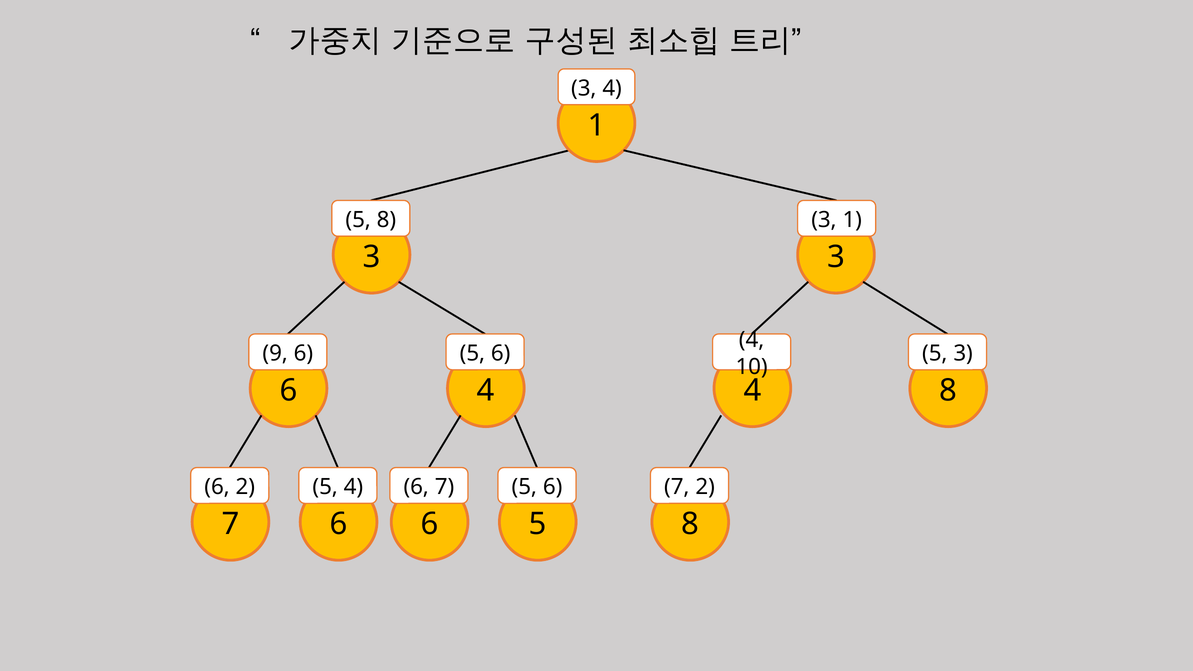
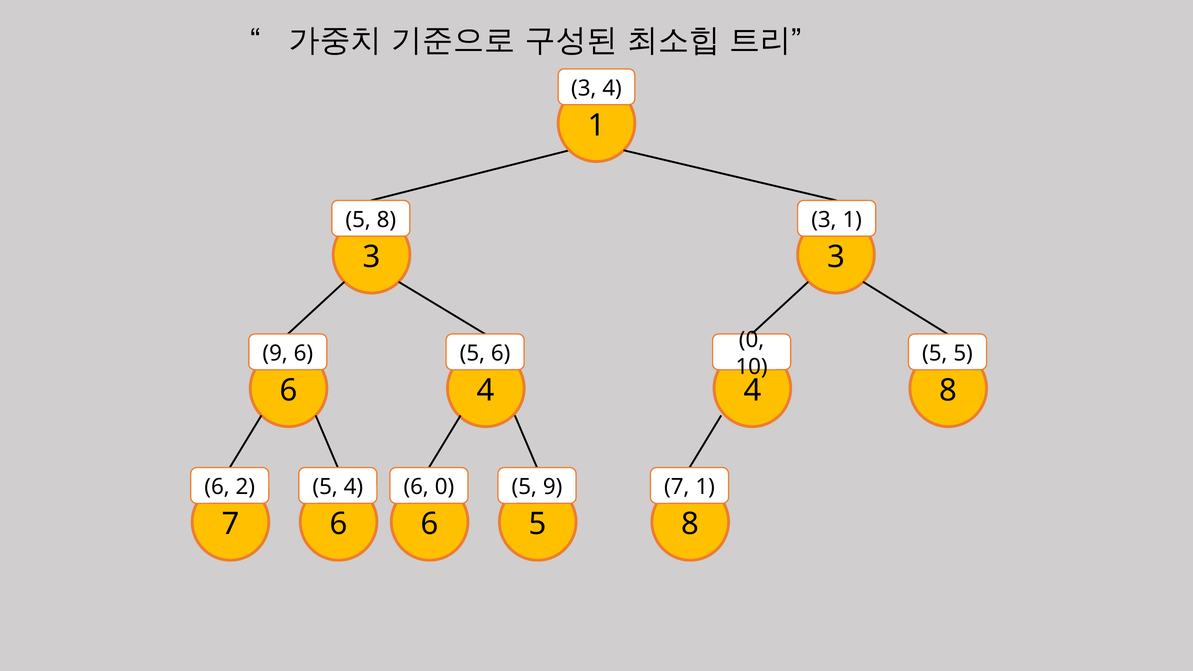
4 at (752, 340): 4 -> 0
3 at (963, 353): 3 -> 5
6 7: 7 -> 0
6 at (553, 487): 6 -> 9
7 2: 2 -> 1
